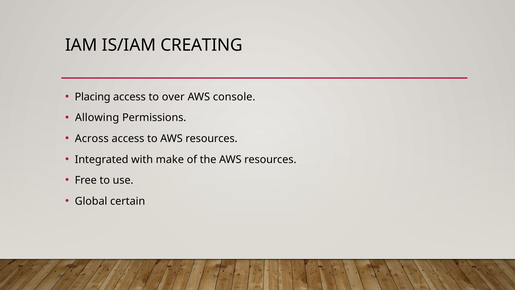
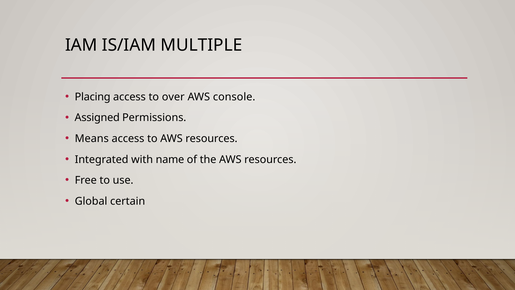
CREATING: CREATING -> MULTIPLE
Allowing: Allowing -> Assigned
Across: Across -> Means
make: make -> name
